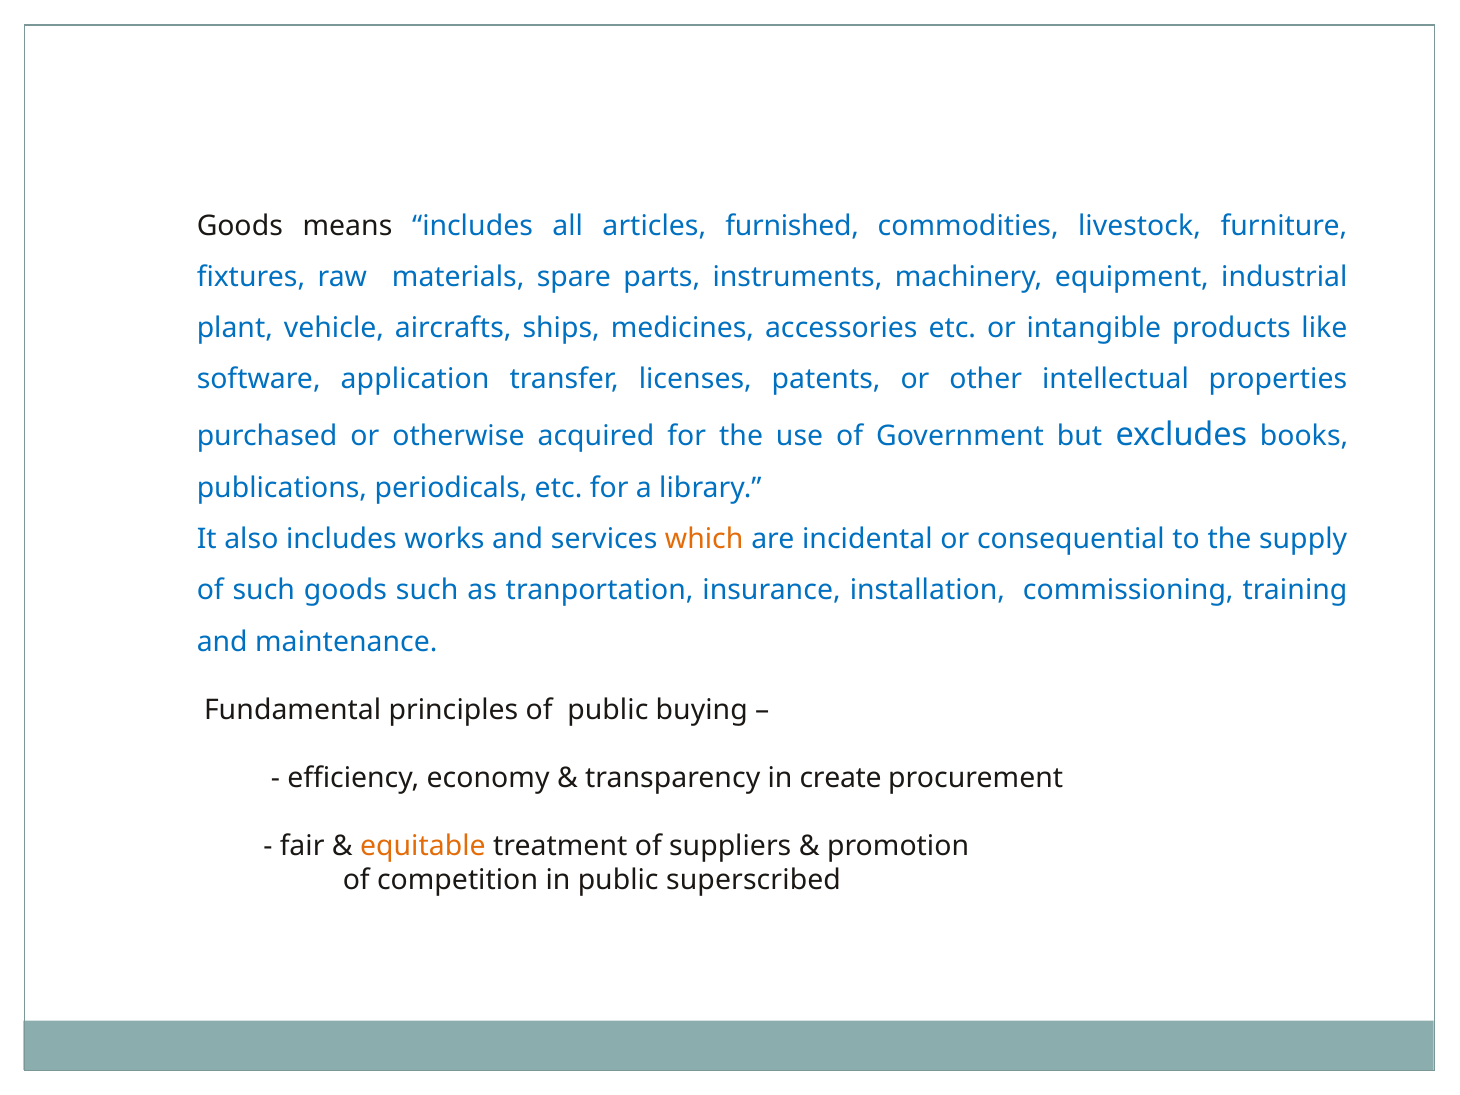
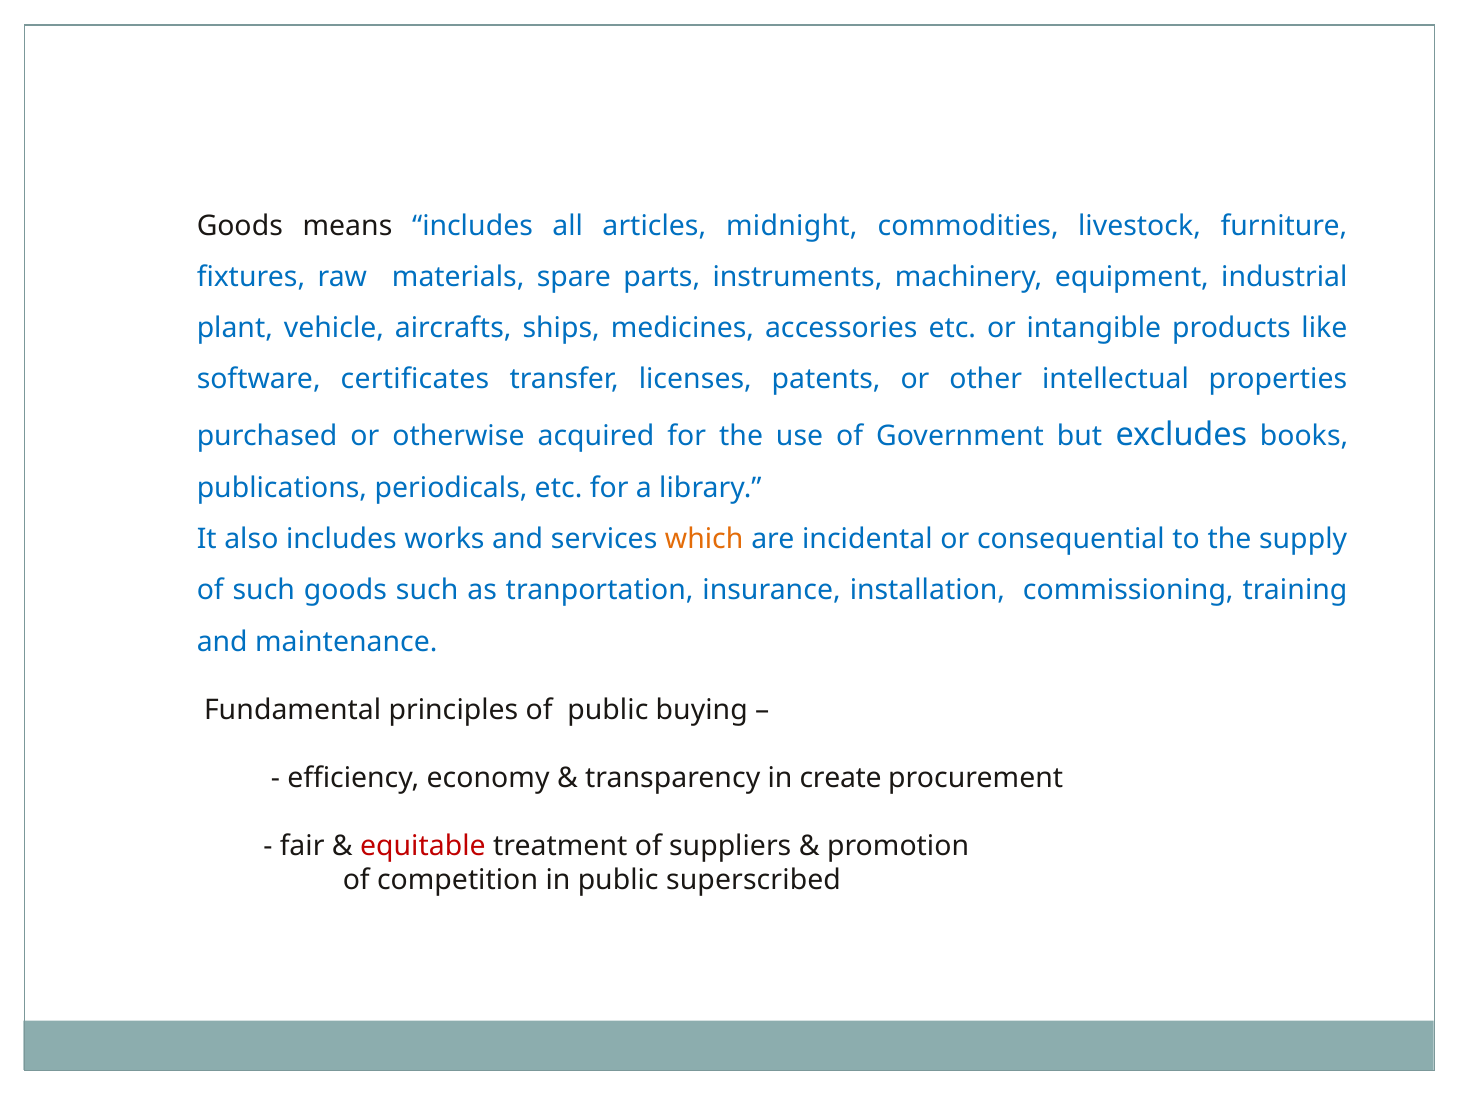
furnished: furnished -> midnight
application: application -> certificates
equitable colour: orange -> red
